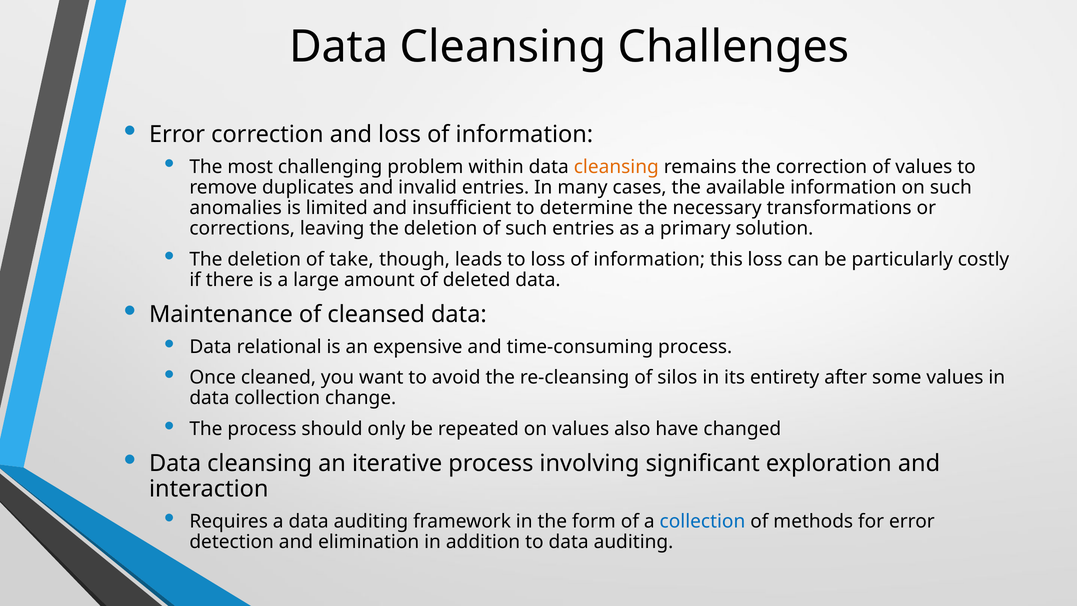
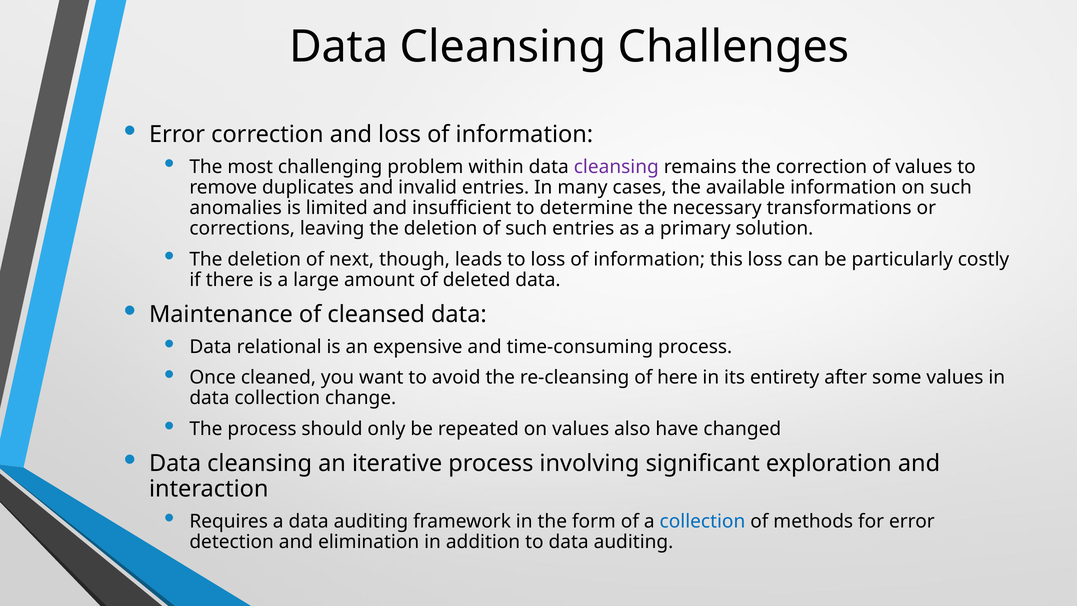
cleansing at (616, 167) colour: orange -> purple
take: take -> next
silos: silos -> here
